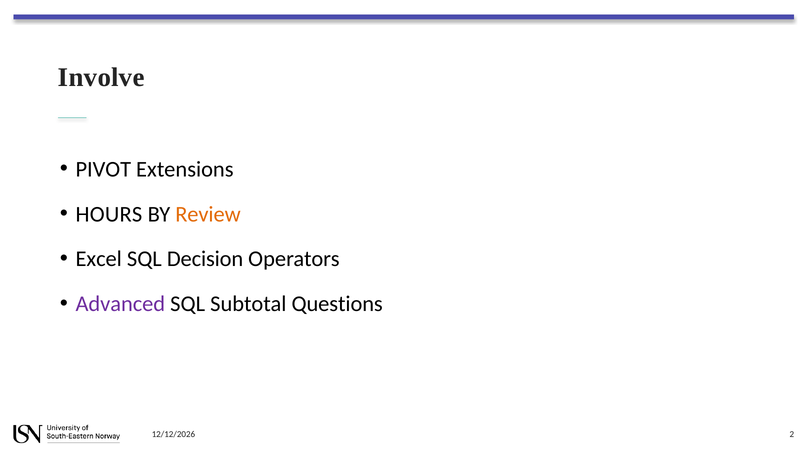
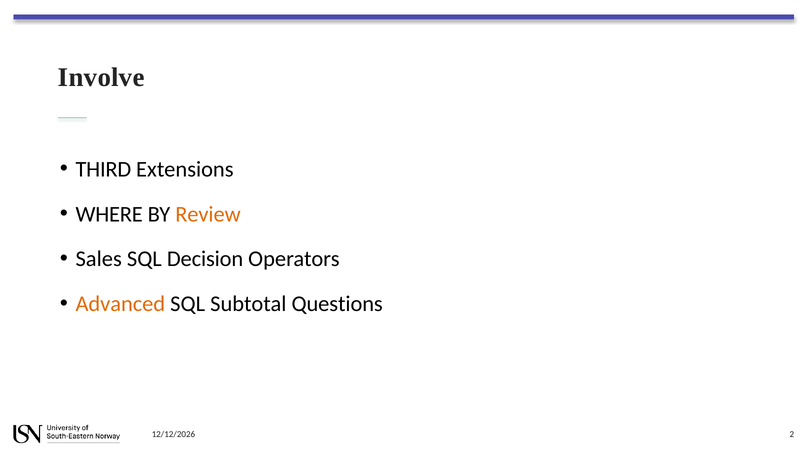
PIVOT: PIVOT -> THIRD
HOURS: HOURS -> WHERE
Excel: Excel -> Sales
Advanced colour: purple -> orange
